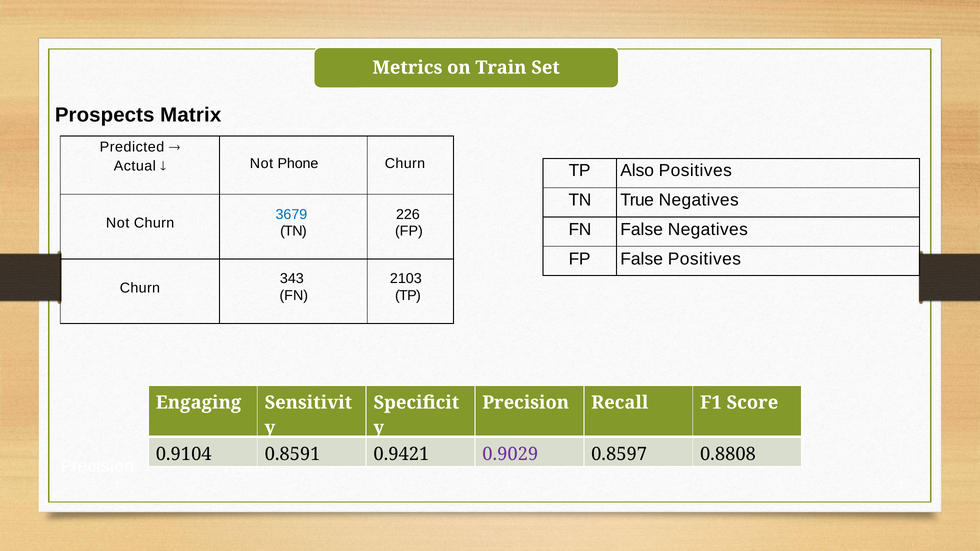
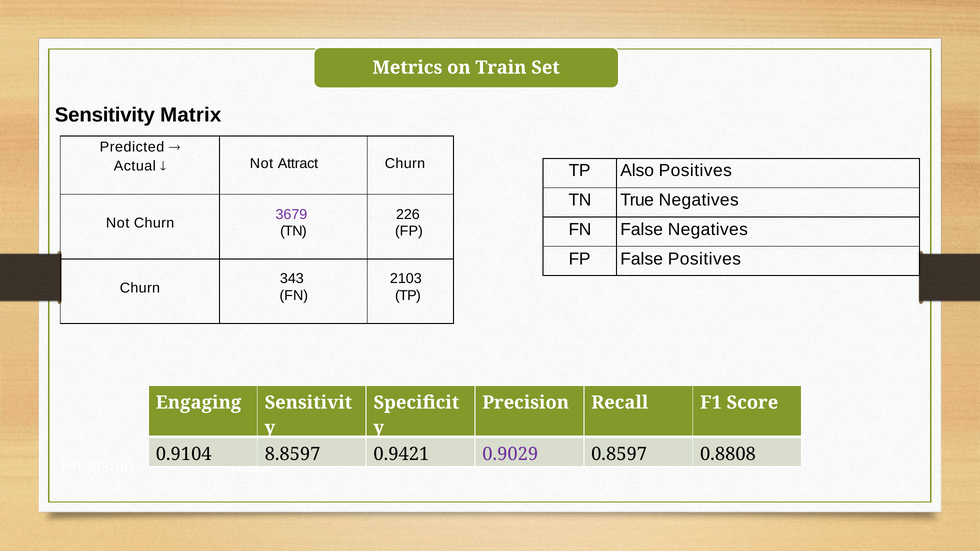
Prospects: Prospects -> Sensitivity
Phone: Phone -> Attract
3679 colour: blue -> purple
0.8591: 0.8591 -> 8.8597
